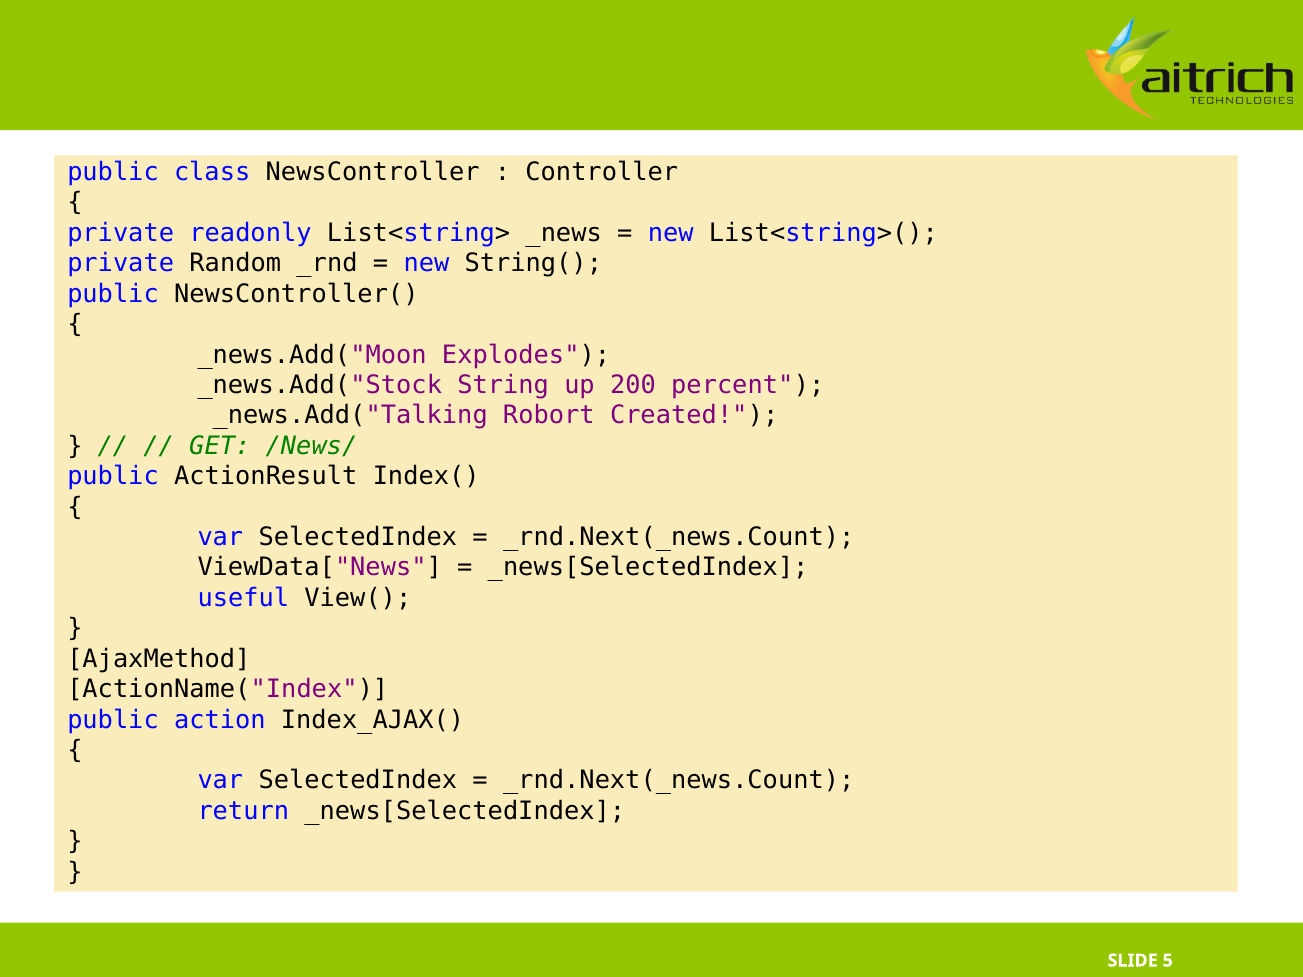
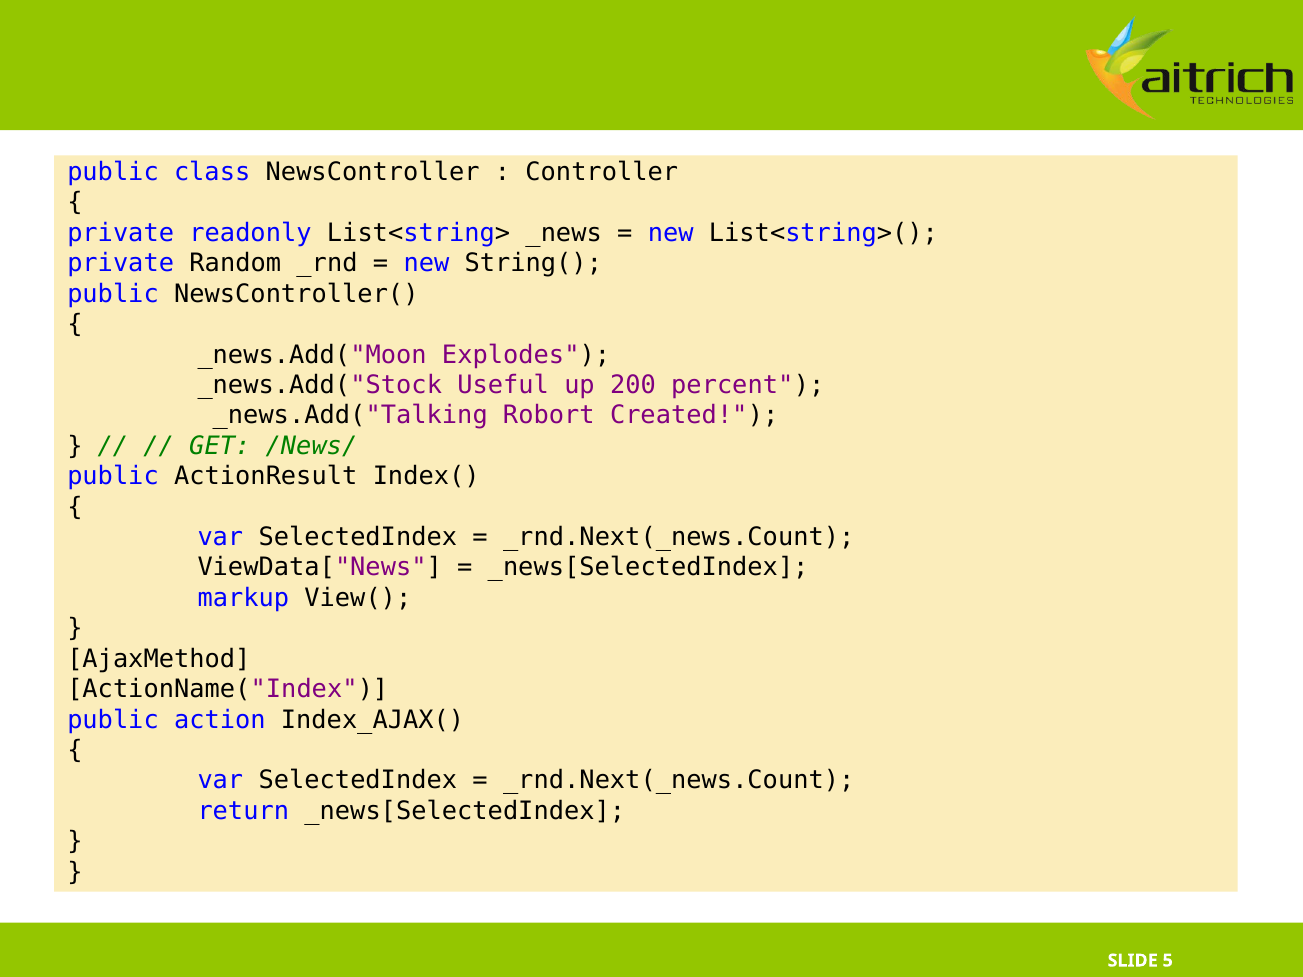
String: String -> Useful
useful: useful -> markup
